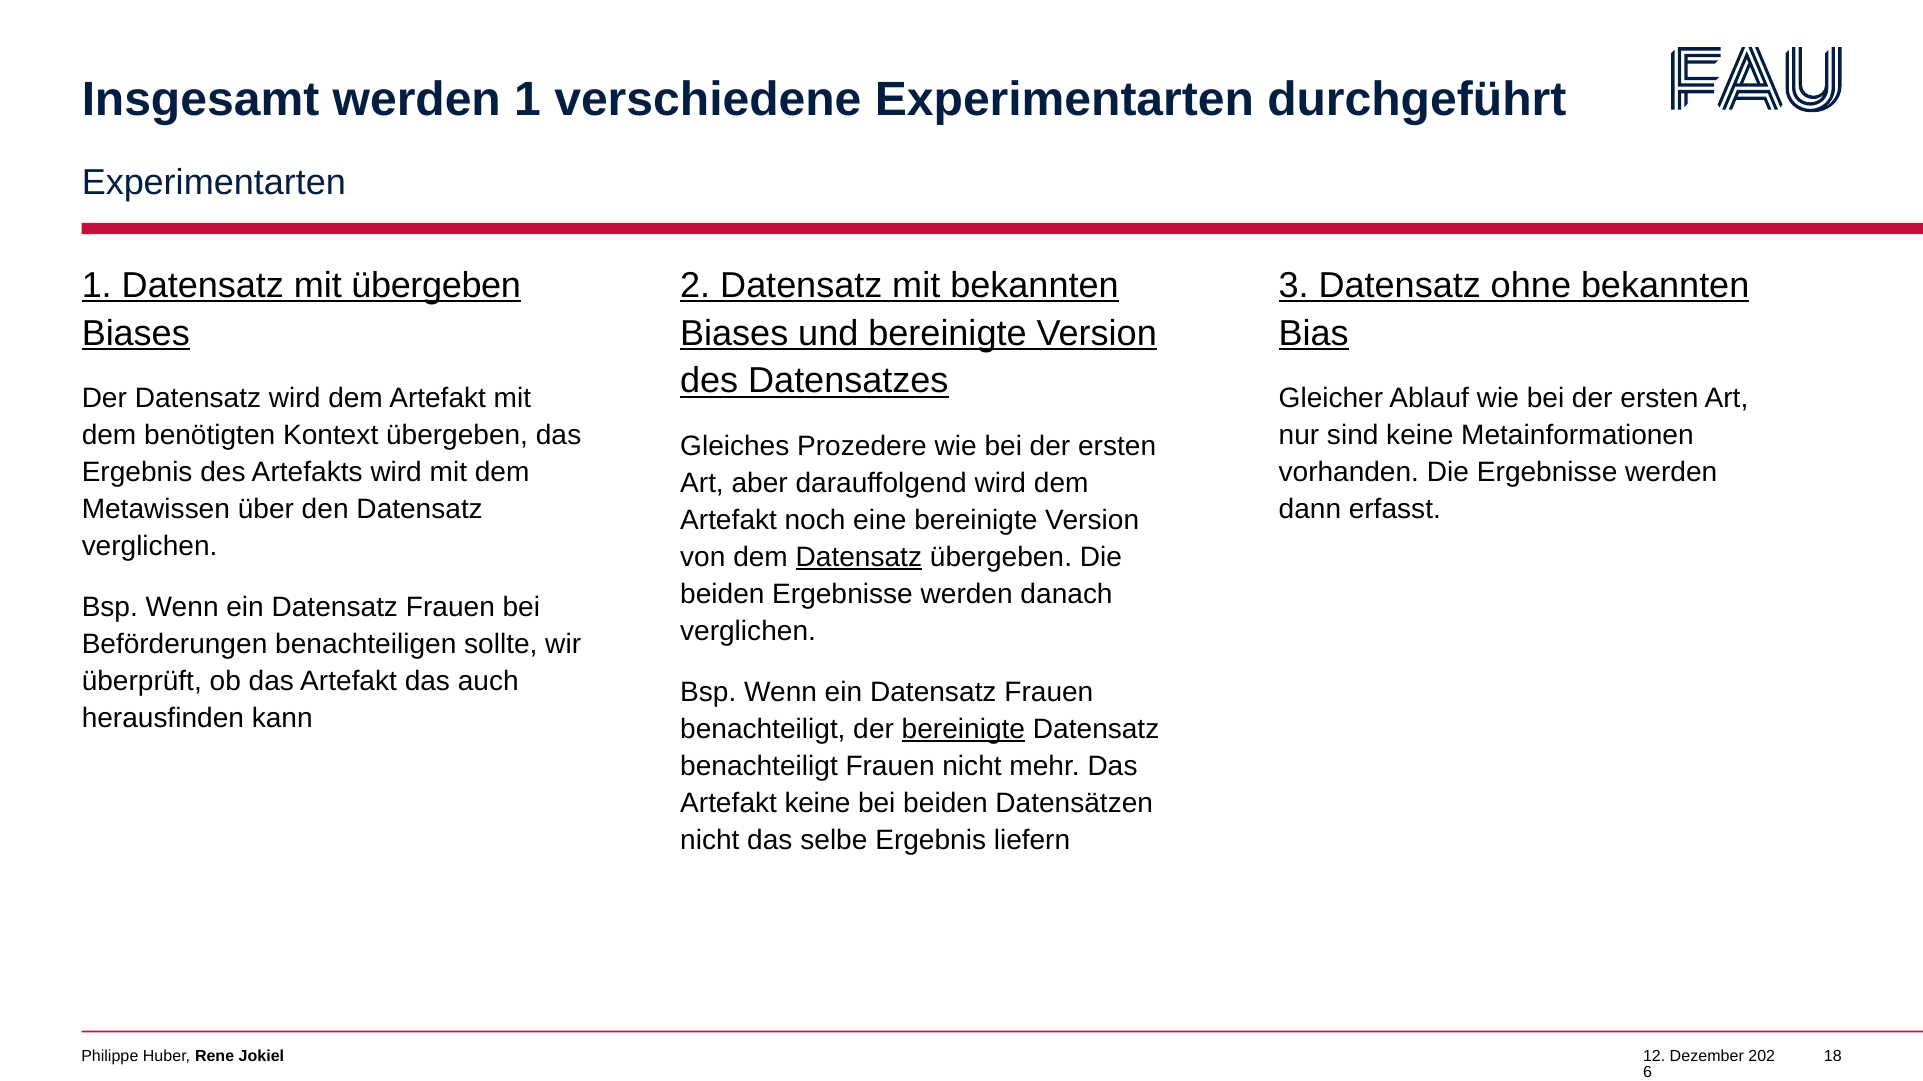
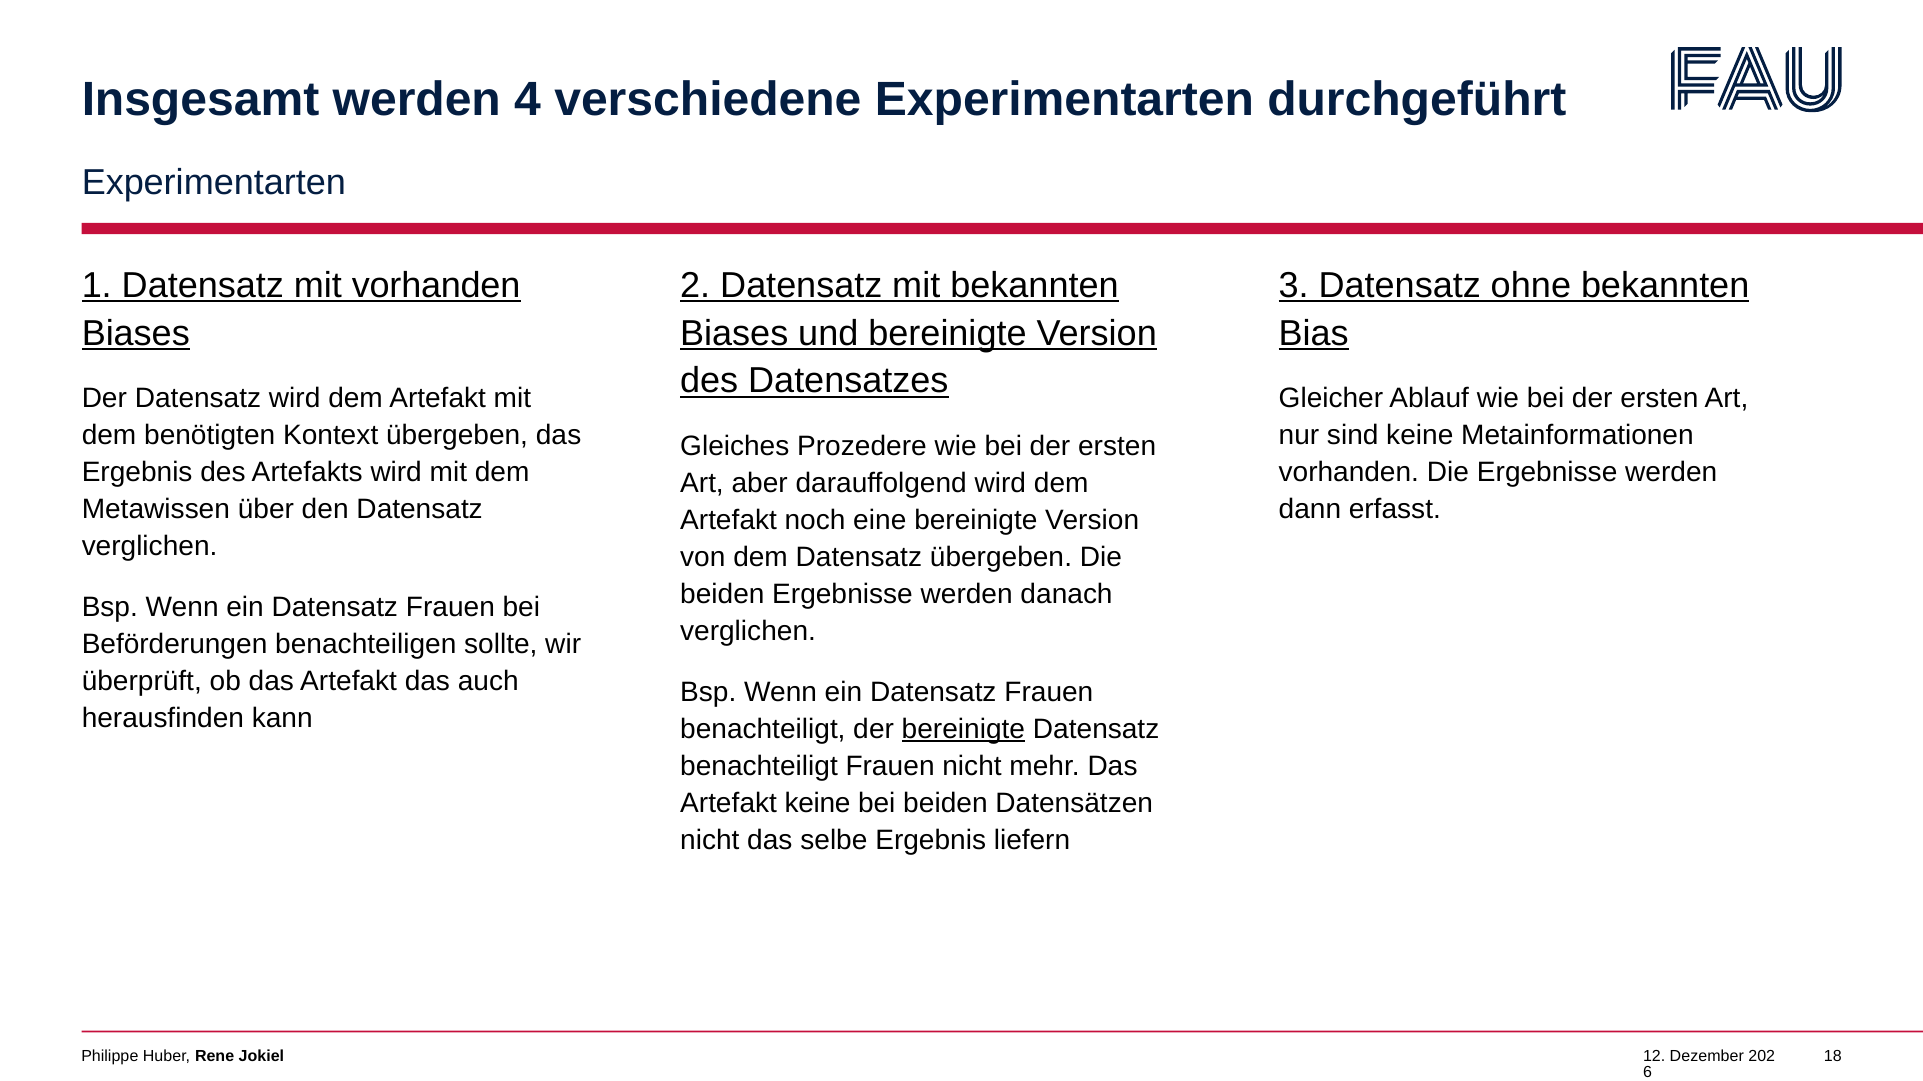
werden 1: 1 -> 4
mit übergeben: übergeben -> vorhanden
Datensatz at (859, 557) underline: present -> none
